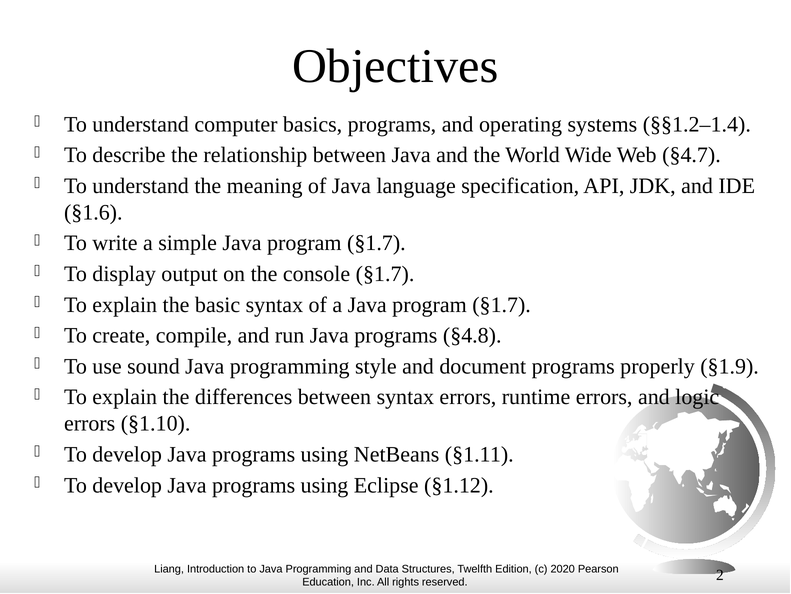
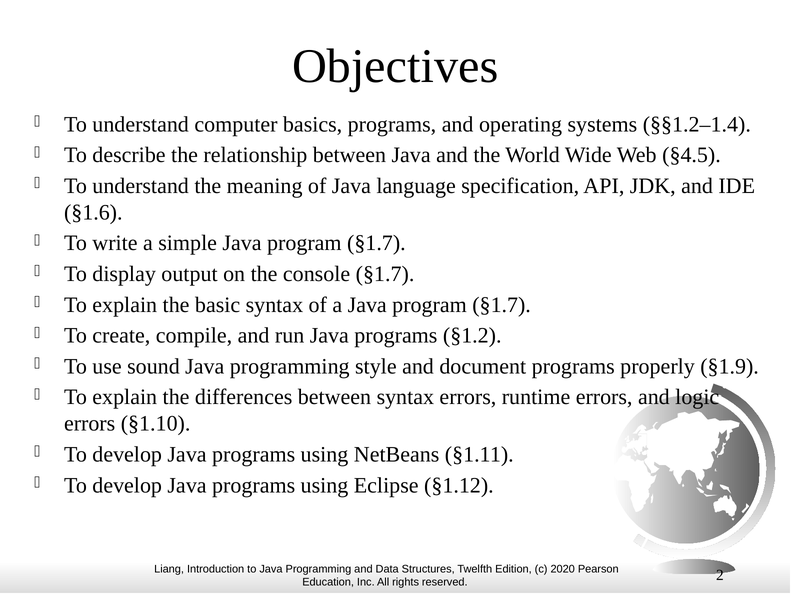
§4.7: §4.7 -> §4.5
§4.8: §4.8 -> §1.2
